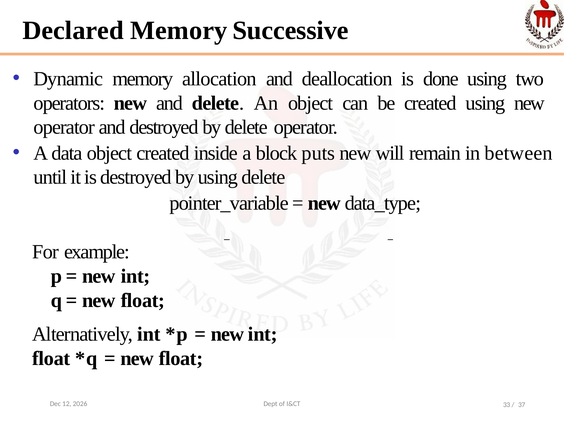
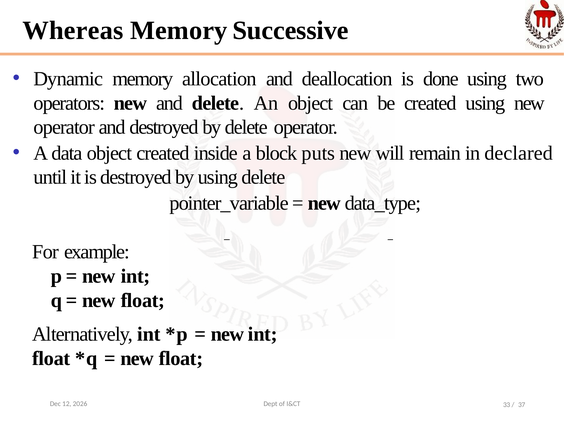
Declared: Declared -> Whereas
between: between -> declared
